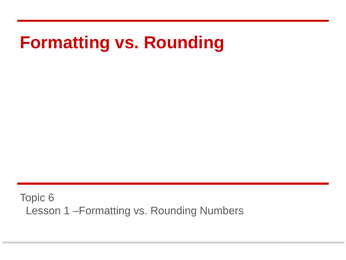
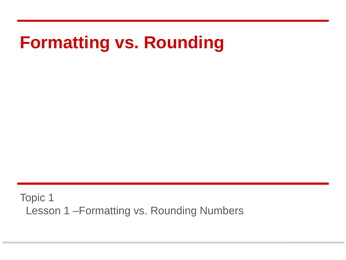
Topic 6: 6 -> 1
